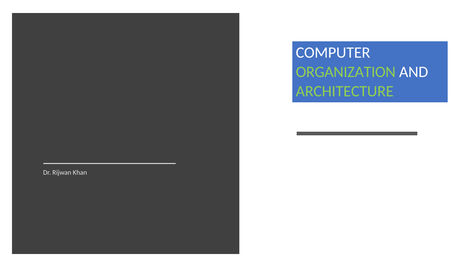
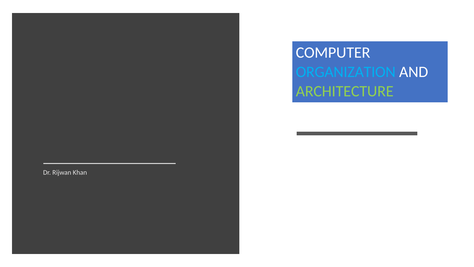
ORGANIZATION colour: light green -> light blue
